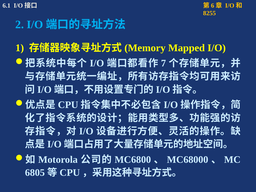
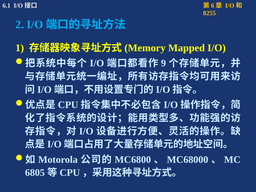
7: 7 -> 9
